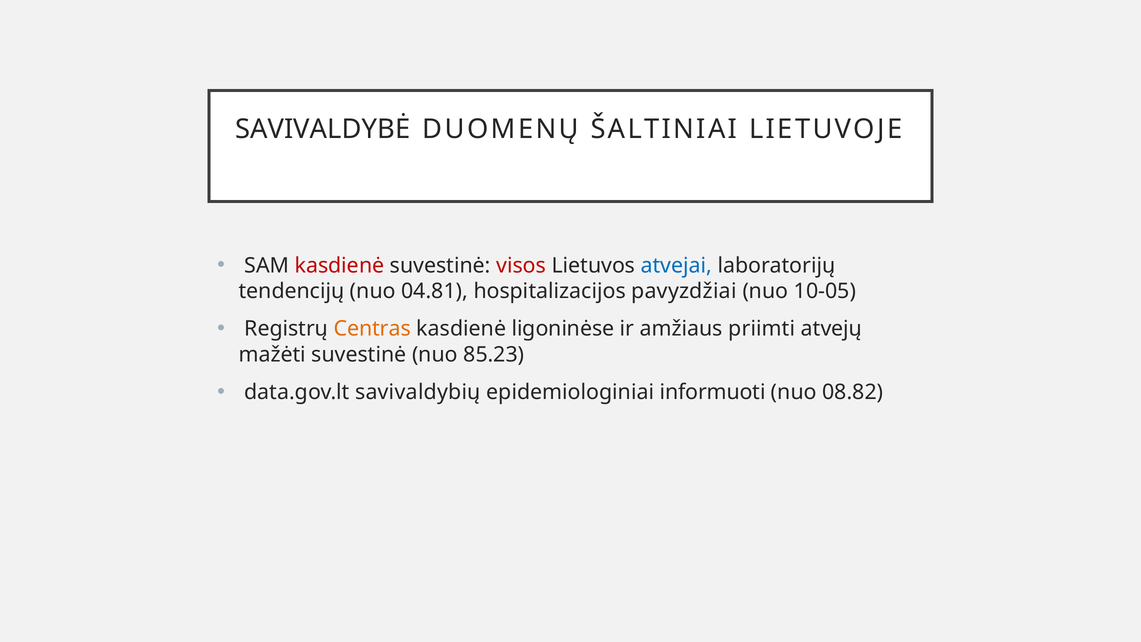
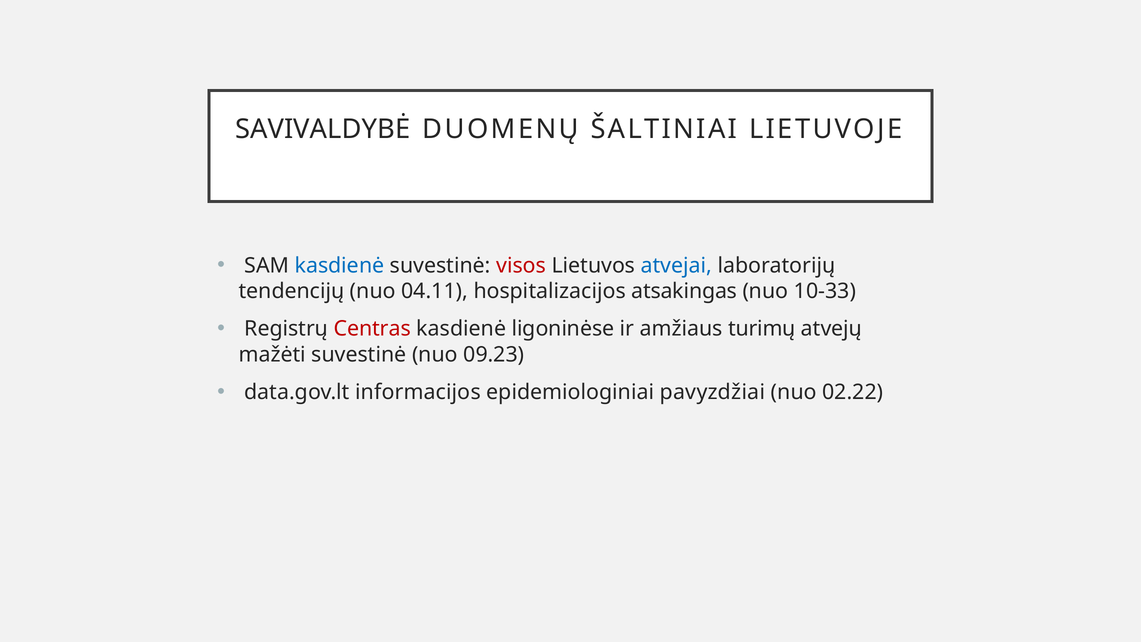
kasdienė at (339, 265) colour: red -> blue
04.81: 04.81 -> 04.11
pavyzdžiai: pavyzdžiai -> atsakingas
10-05: 10-05 -> 10-33
Centras colour: orange -> red
priimti: priimti -> turimų
85.23: 85.23 -> 09.23
savivaldybių: savivaldybių -> informacijos
informuoti: informuoti -> pavyzdžiai
08.82: 08.82 -> 02.22
